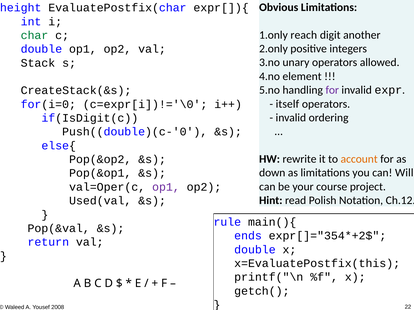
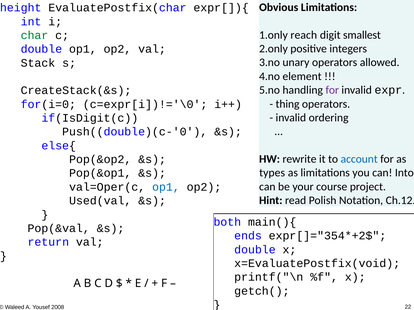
another: another -> smallest
itself: itself -> thing
account colour: orange -> blue
down: down -> types
Will: Will -> Into
op1 at (166, 187) colour: purple -> blue
rule: rule -> both
x=EvaluatePostfix(this: x=EvaluatePostfix(this -> x=EvaluatePostfix(void
